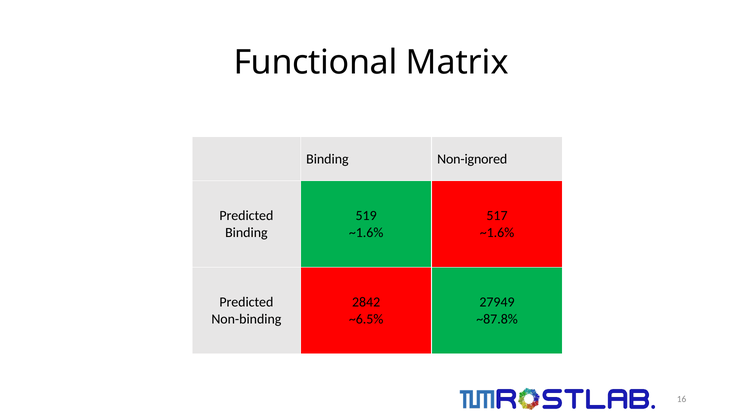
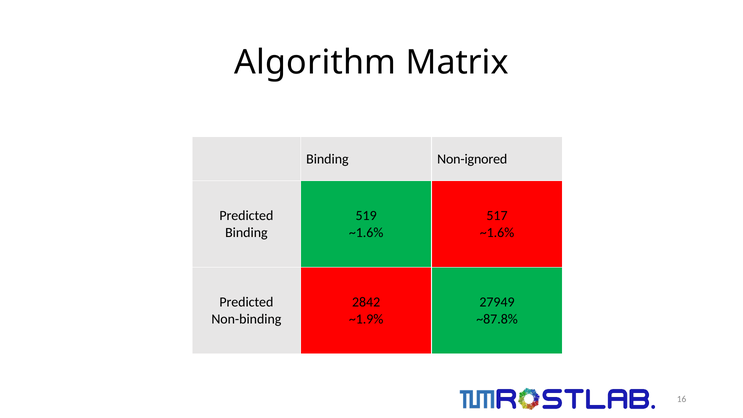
Functional: Functional -> Algorithm
~6.5%: ~6.5% -> ~1.9%
